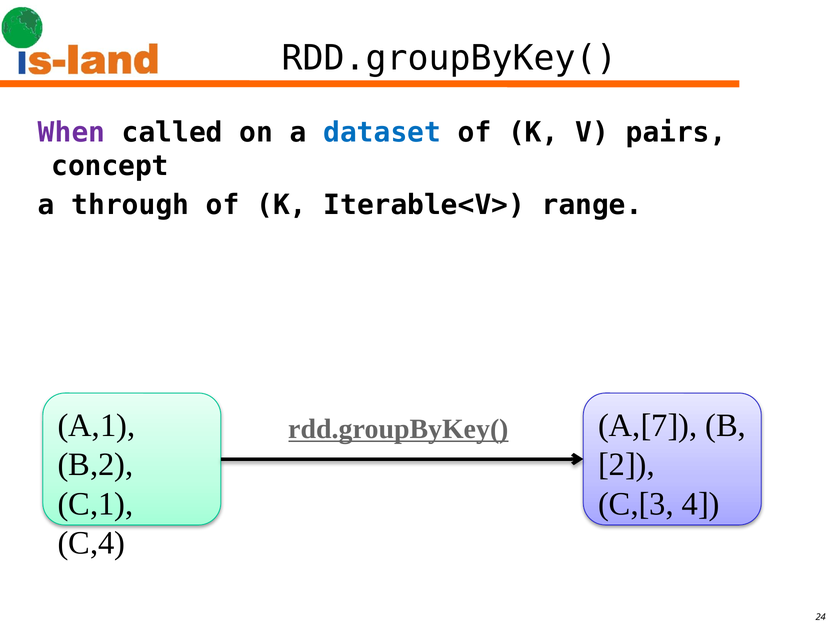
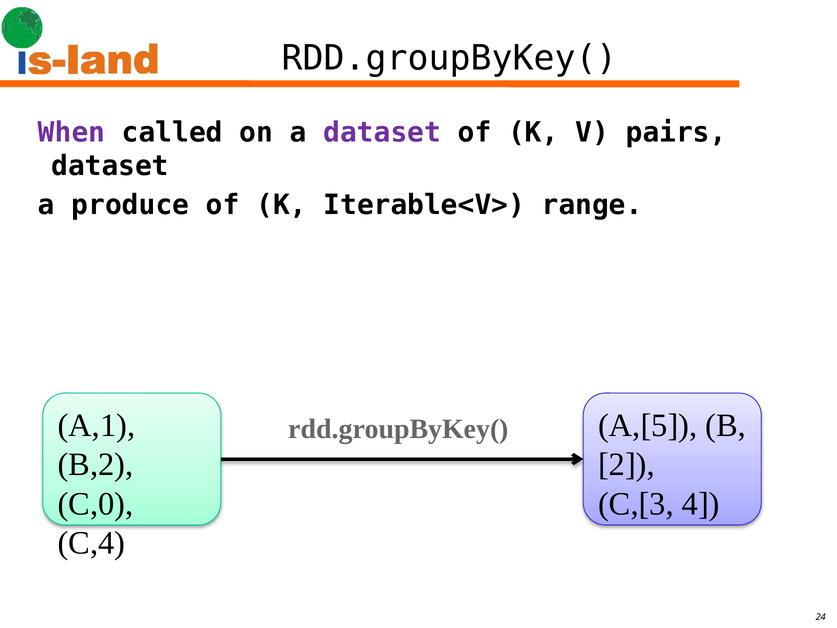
dataset at (382, 132) colour: blue -> purple
concept at (110, 166): concept -> dataset
through: through -> produce
A,[7: A,[7 -> A,[5
rdd.groupByKey( at (399, 429) underline: present -> none
C,1: C,1 -> C,0
